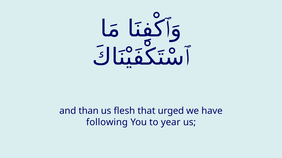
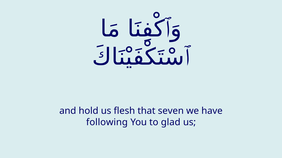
than: than -> hold
urged: urged -> seven
year: year -> glad
